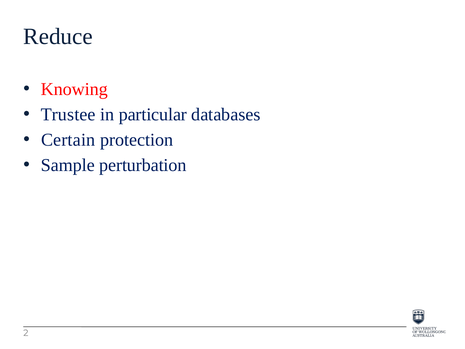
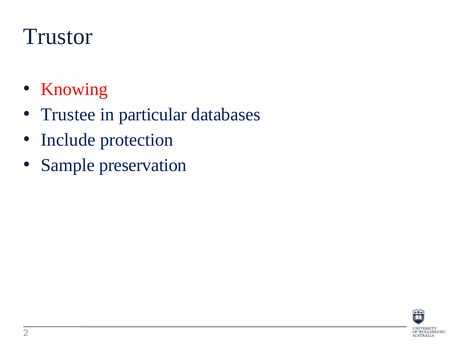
Reduce: Reduce -> Trustor
Certain: Certain -> Include
perturbation: perturbation -> preservation
